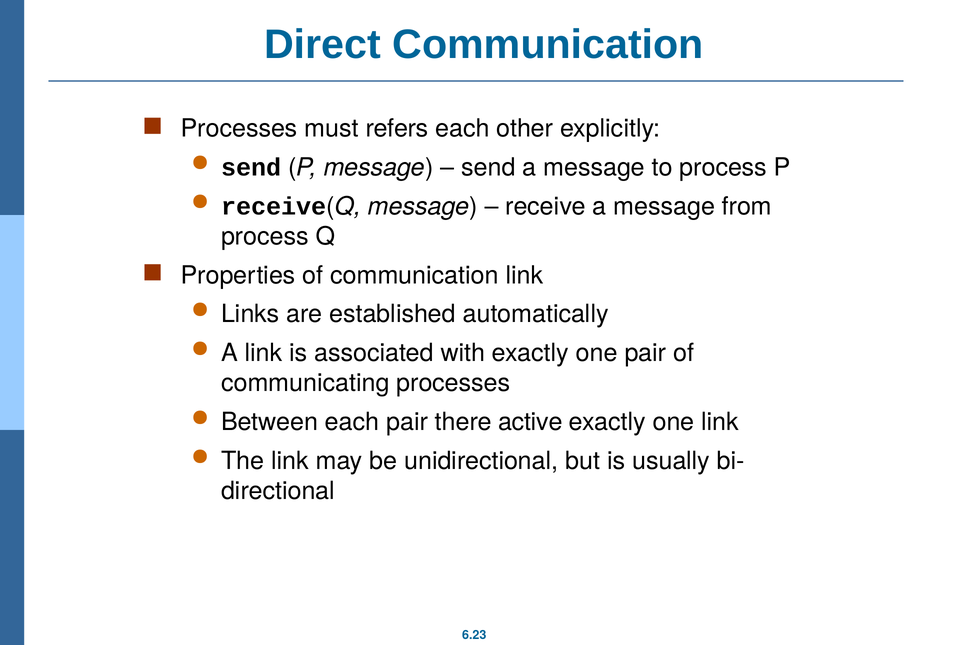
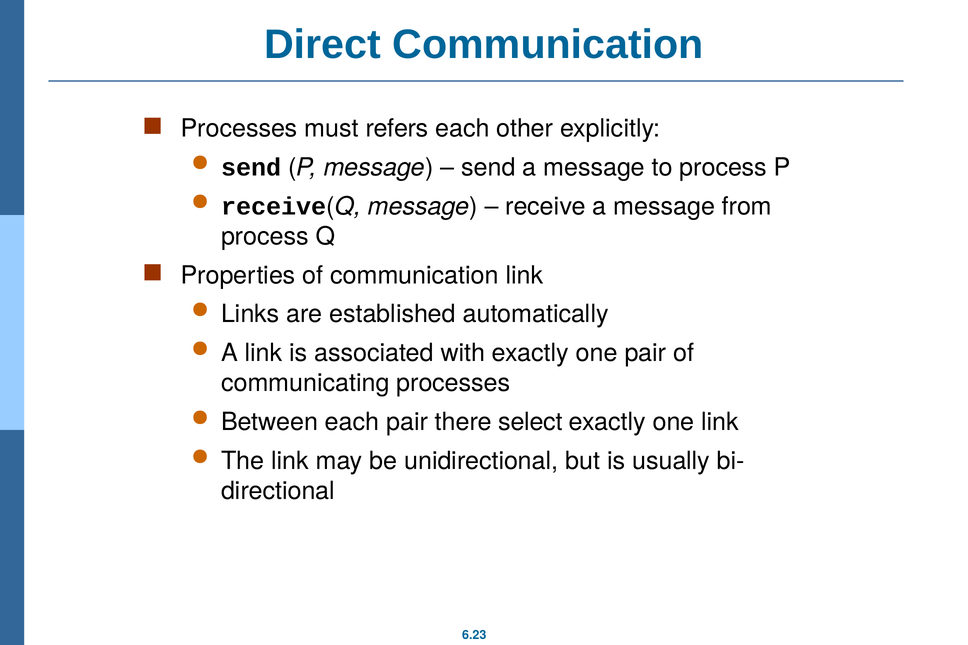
active: active -> select
